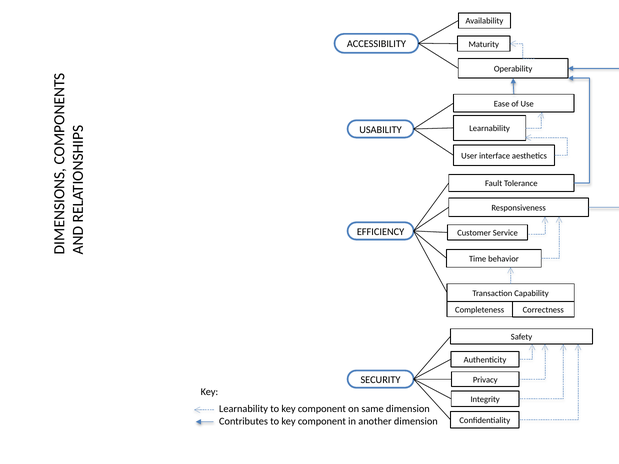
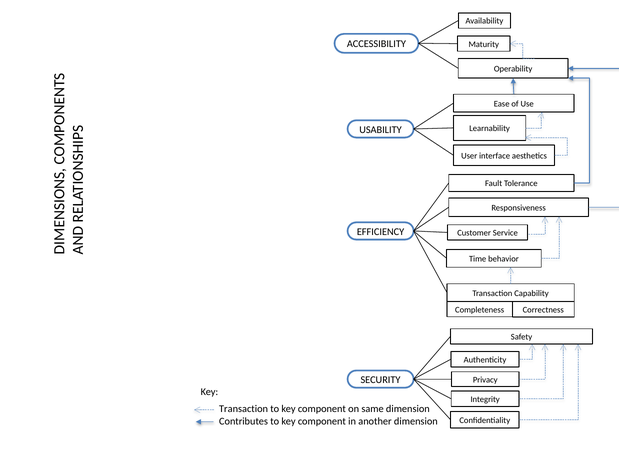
Learnability at (244, 409): Learnability -> Transaction
